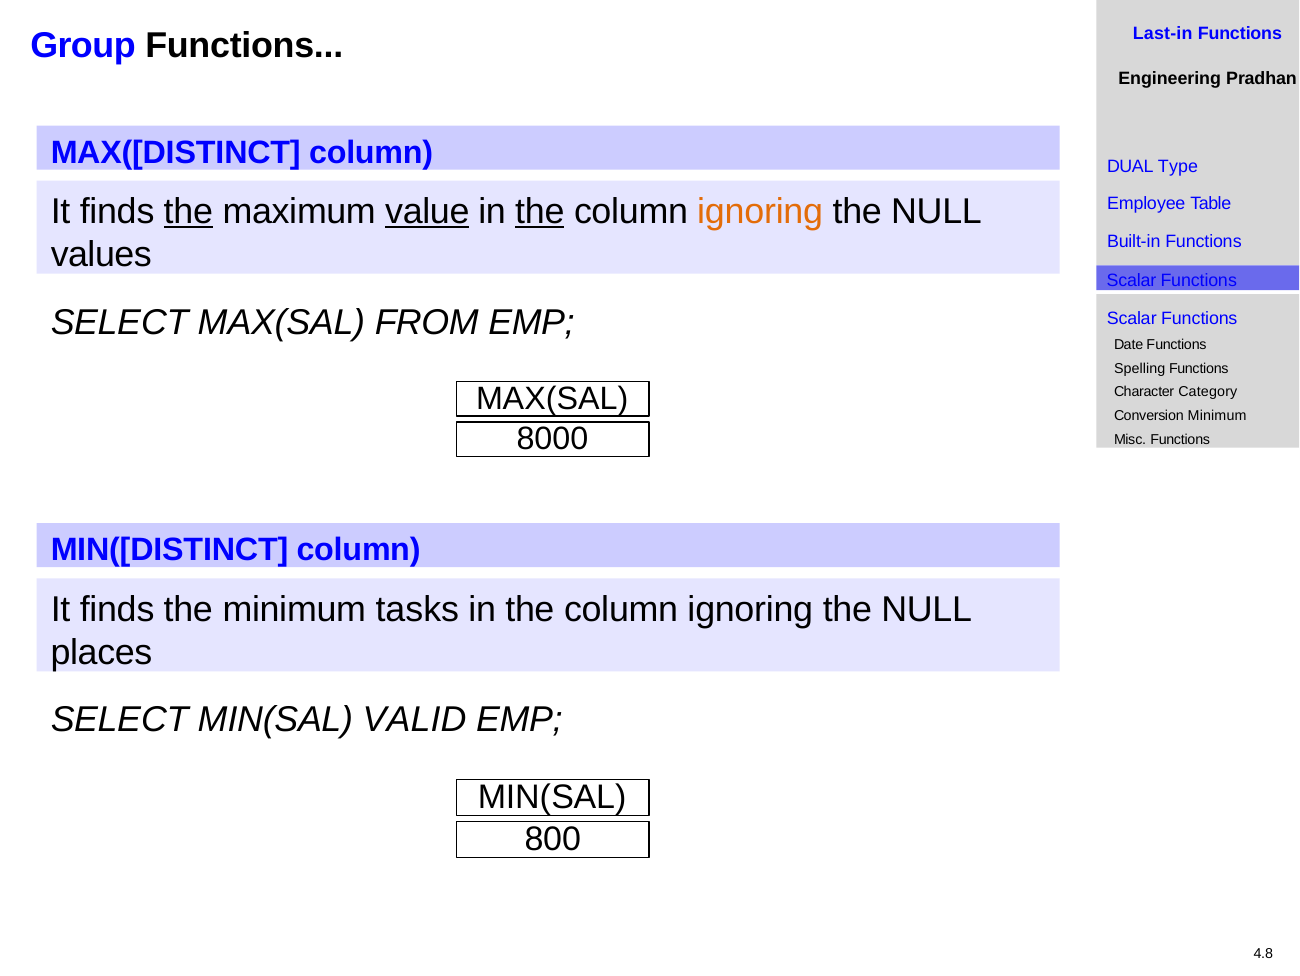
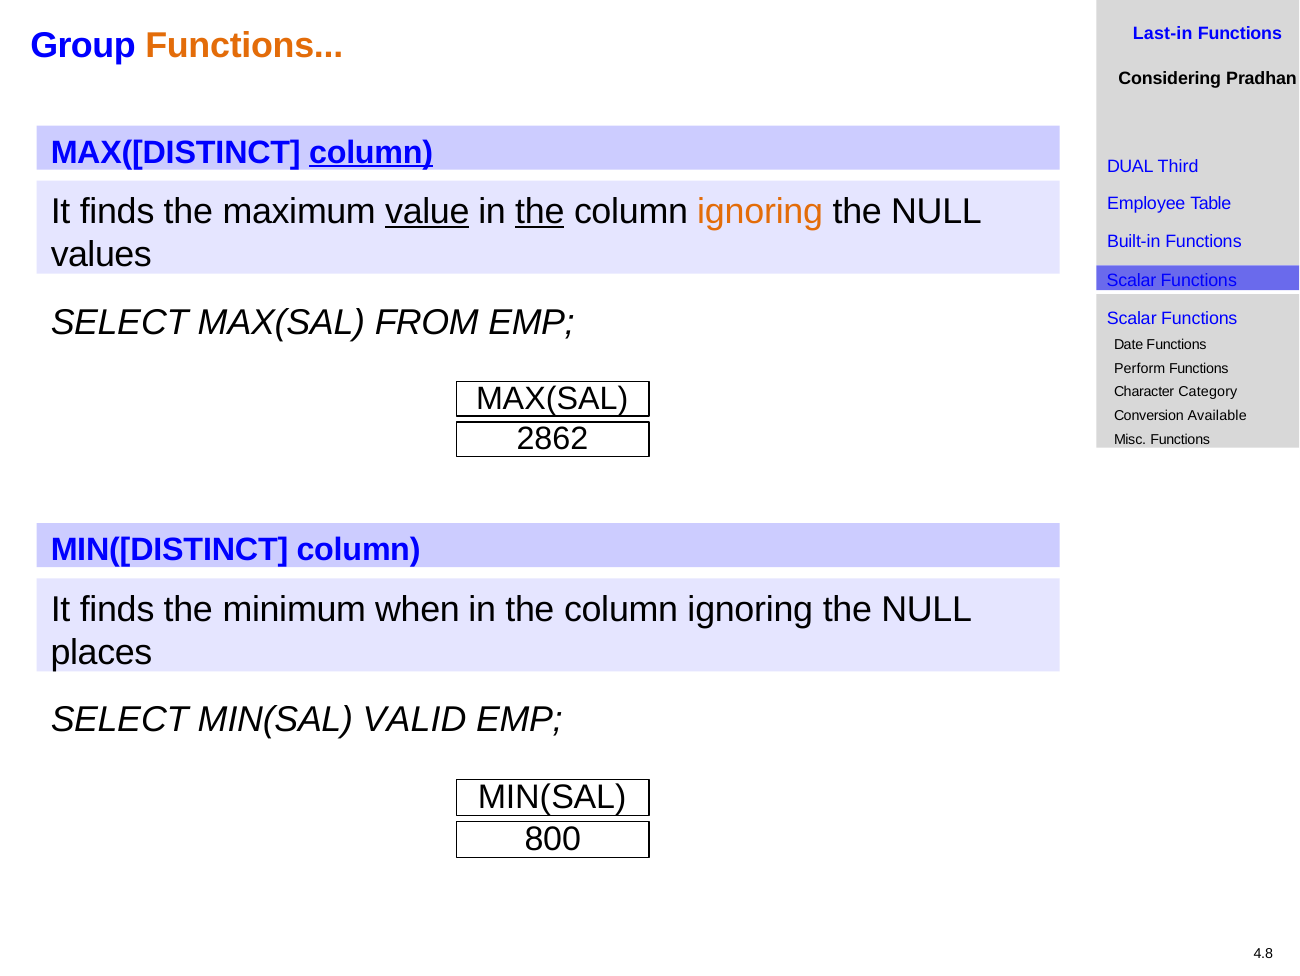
Functions at (244, 46) colour: black -> orange
Engineering: Engineering -> Considering
column at (371, 152) underline: none -> present
Type: Type -> Third
the at (188, 212) underline: present -> none
Spelling: Spelling -> Perform
Conversion Minimum: Minimum -> Available
8000: 8000 -> 2862
tasks: tasks -> when
